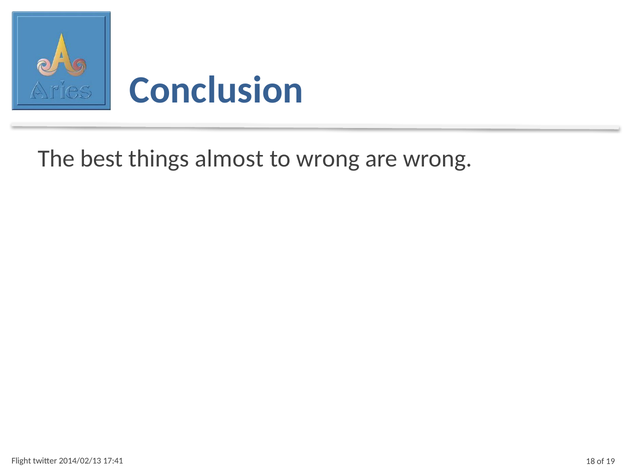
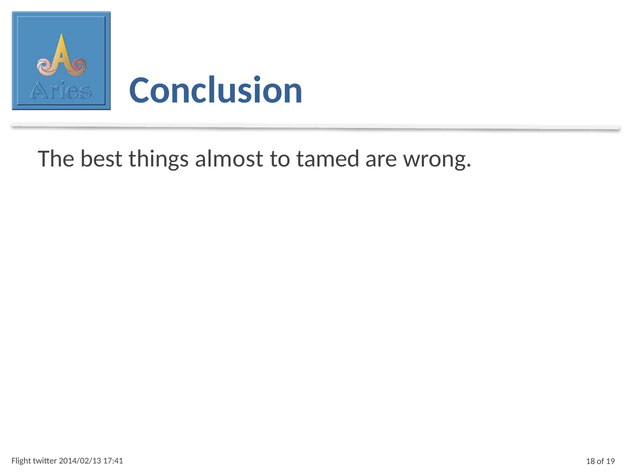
to wrong: wrong -> tamed
